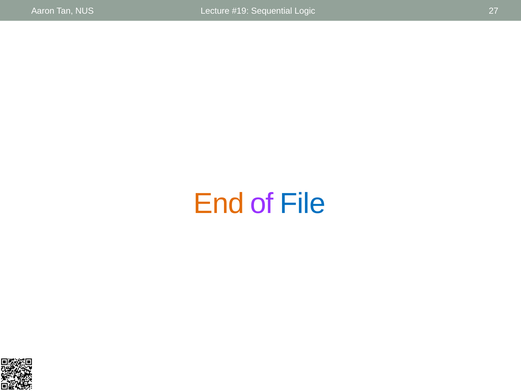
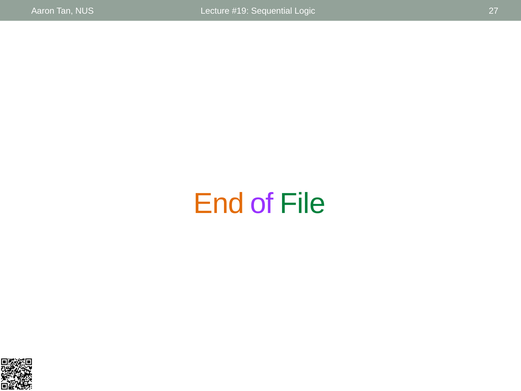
File colour: blue -> green
